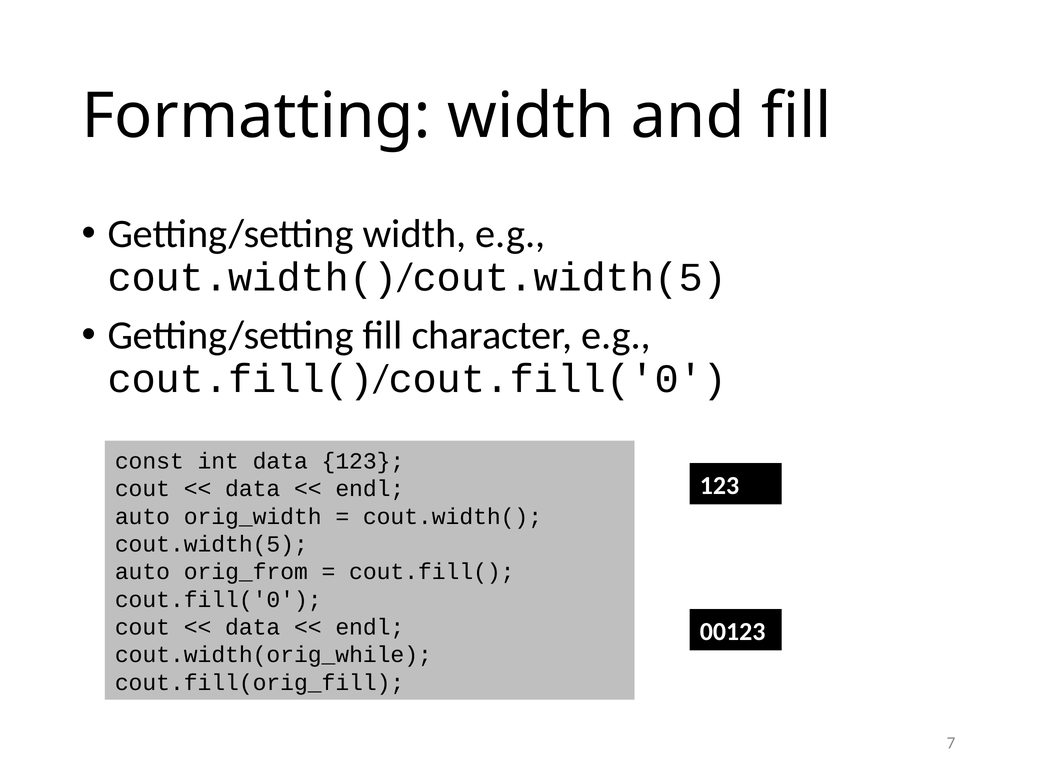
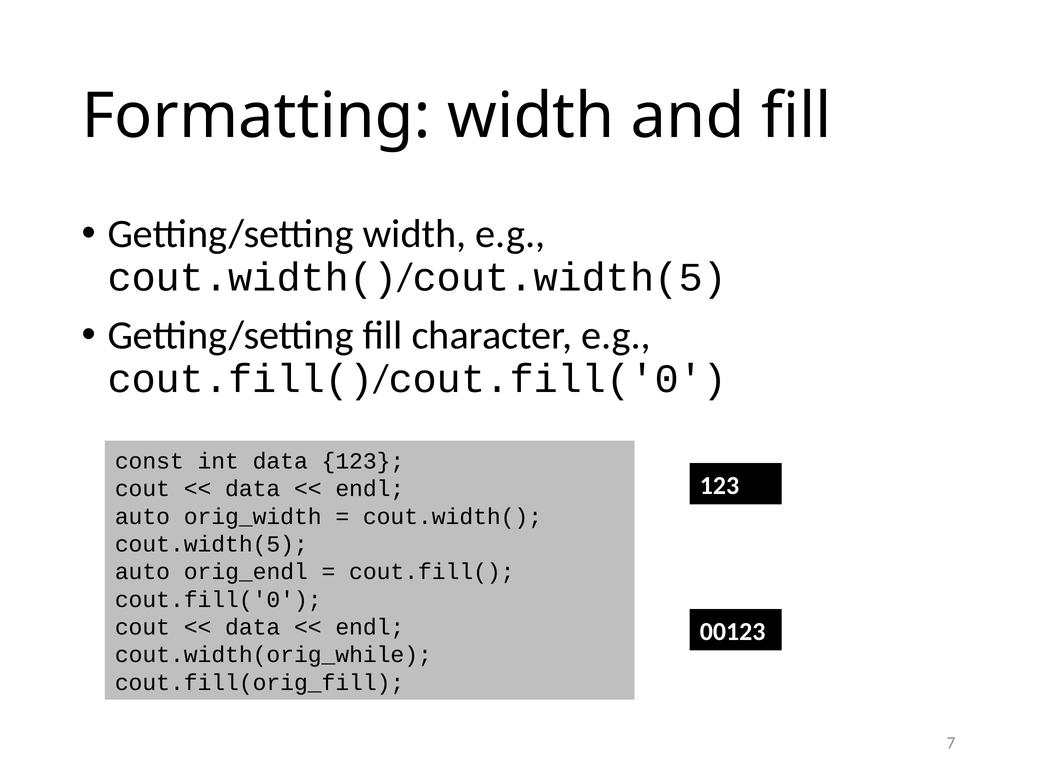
orig_from: orig_from -> orig_endl
